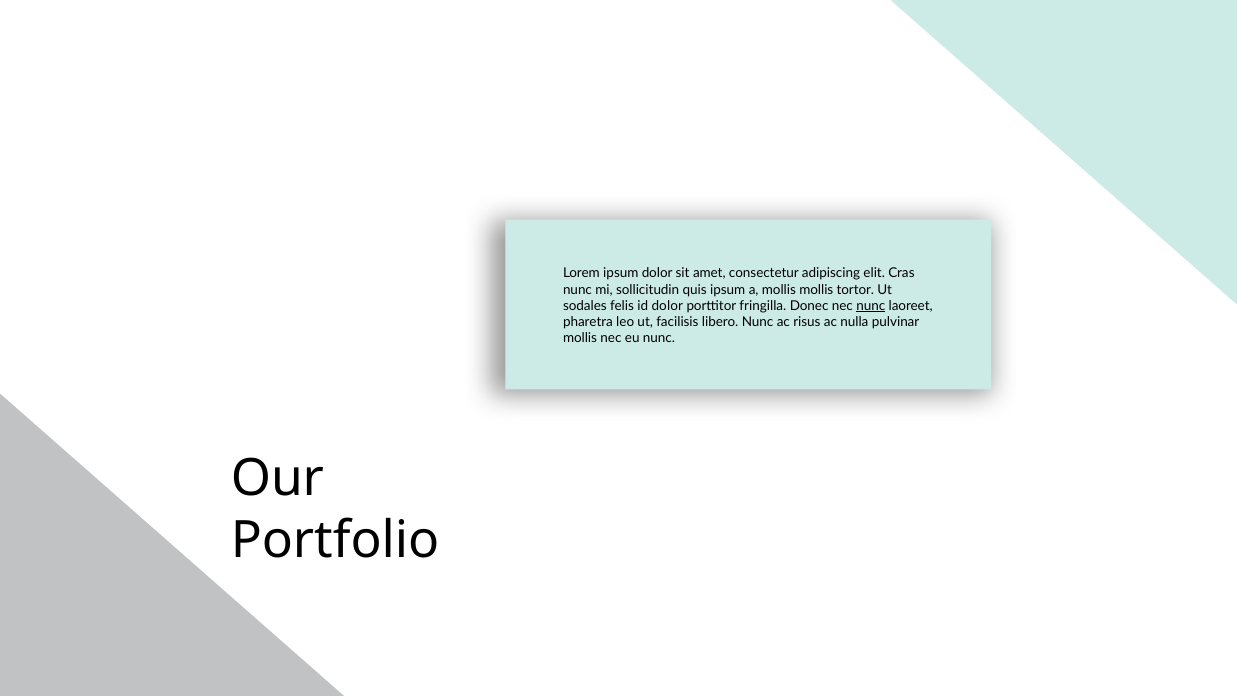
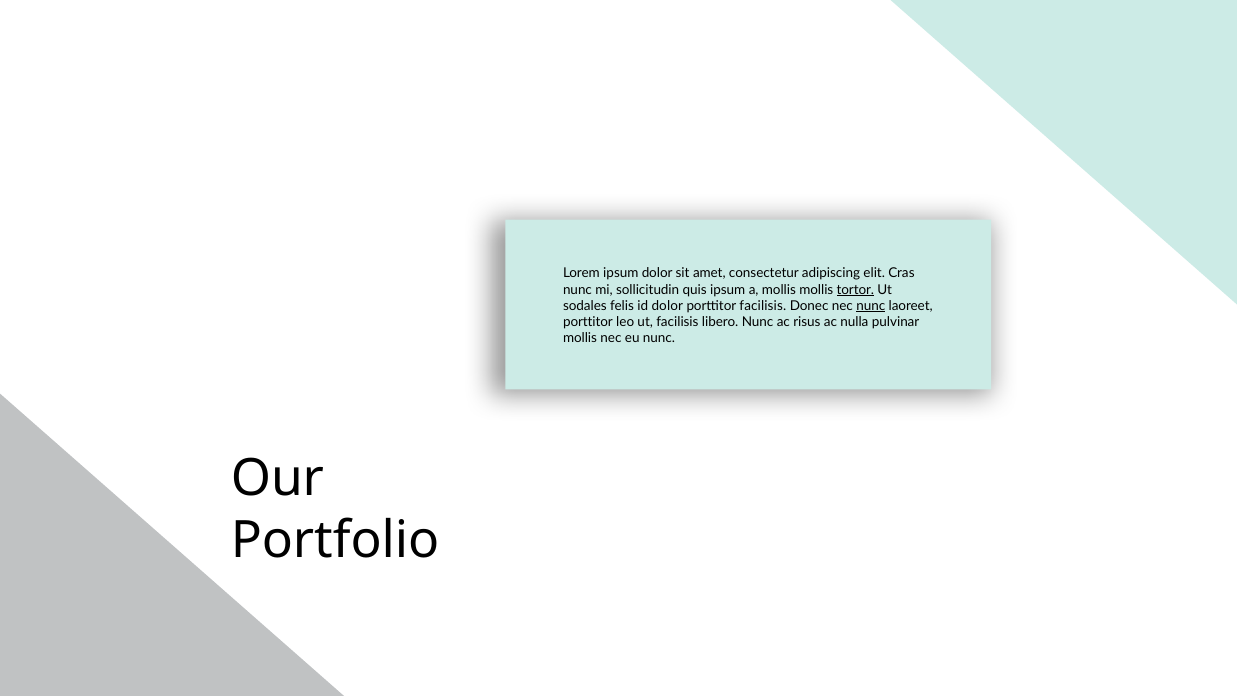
tortor underline: none -> present
porttitor fringilla: fringilla -> facilisis
pharetra at (588, 322): pharetra -> porttitor
